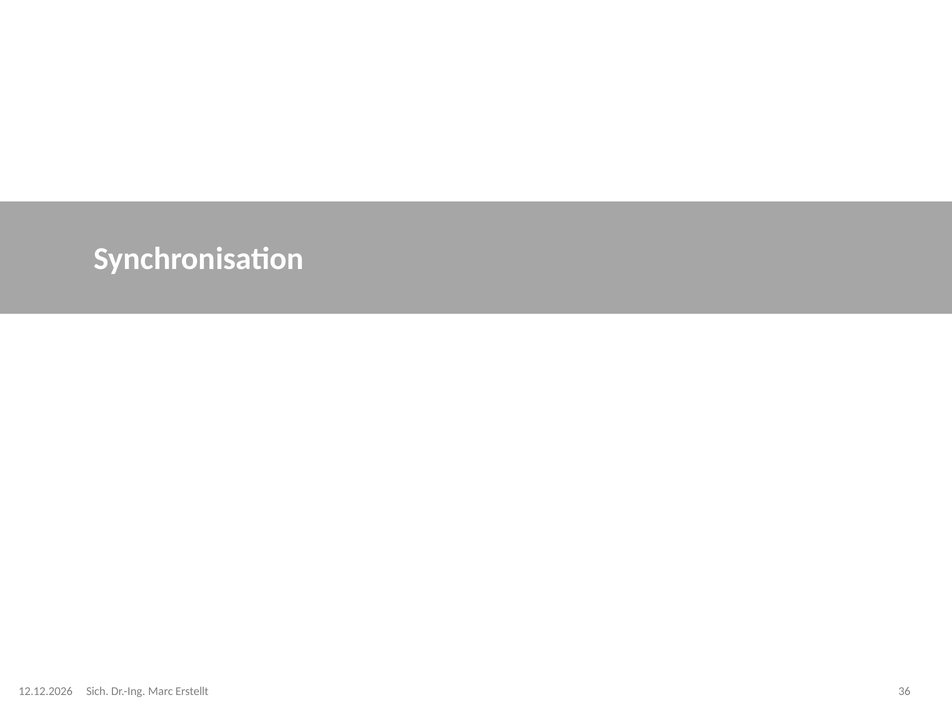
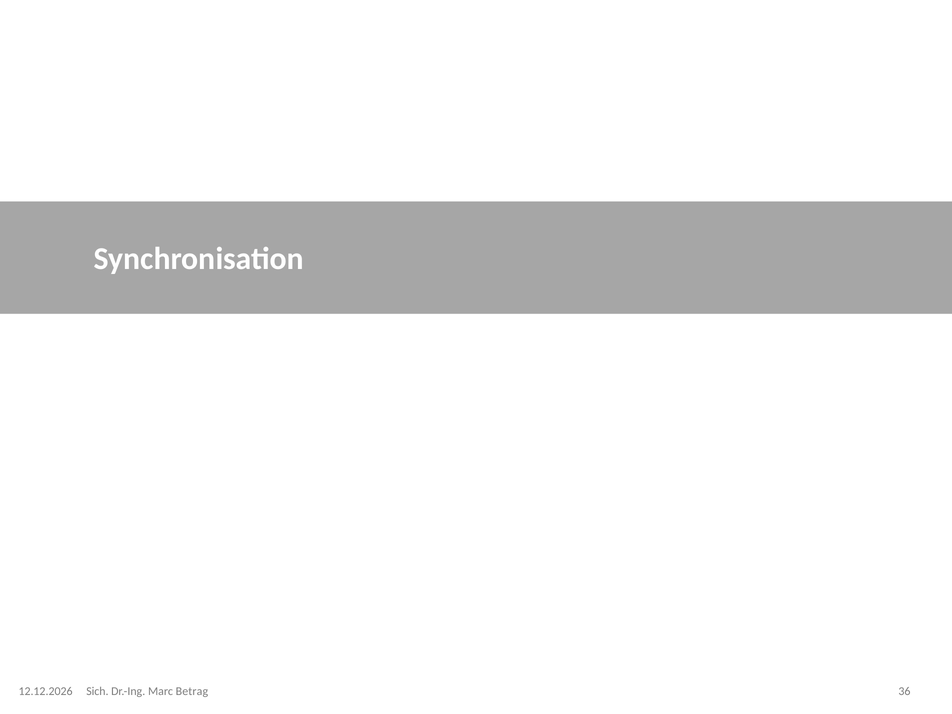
Erstellt: Erstellt -> Betrag
